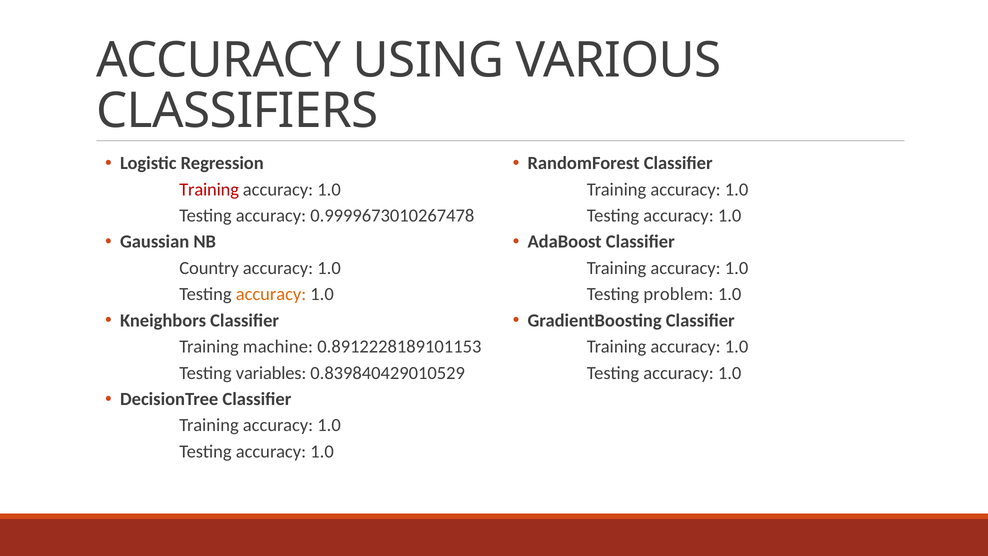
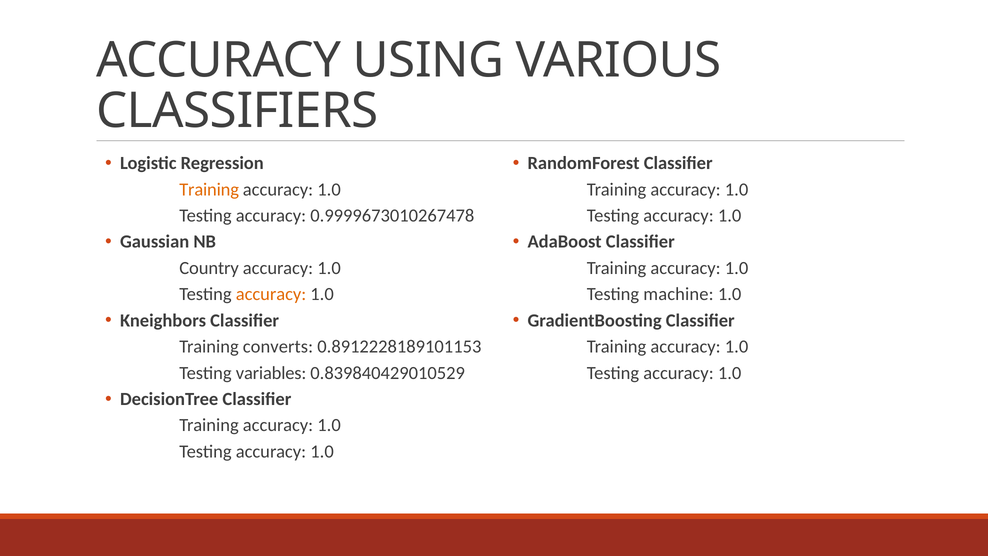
Training at (209, 189) colour: red -> orange
problem: problem -> machine
machine: machine -> converts
